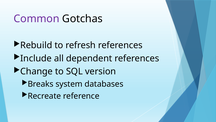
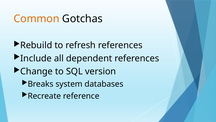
Common colour: purple -> orange
